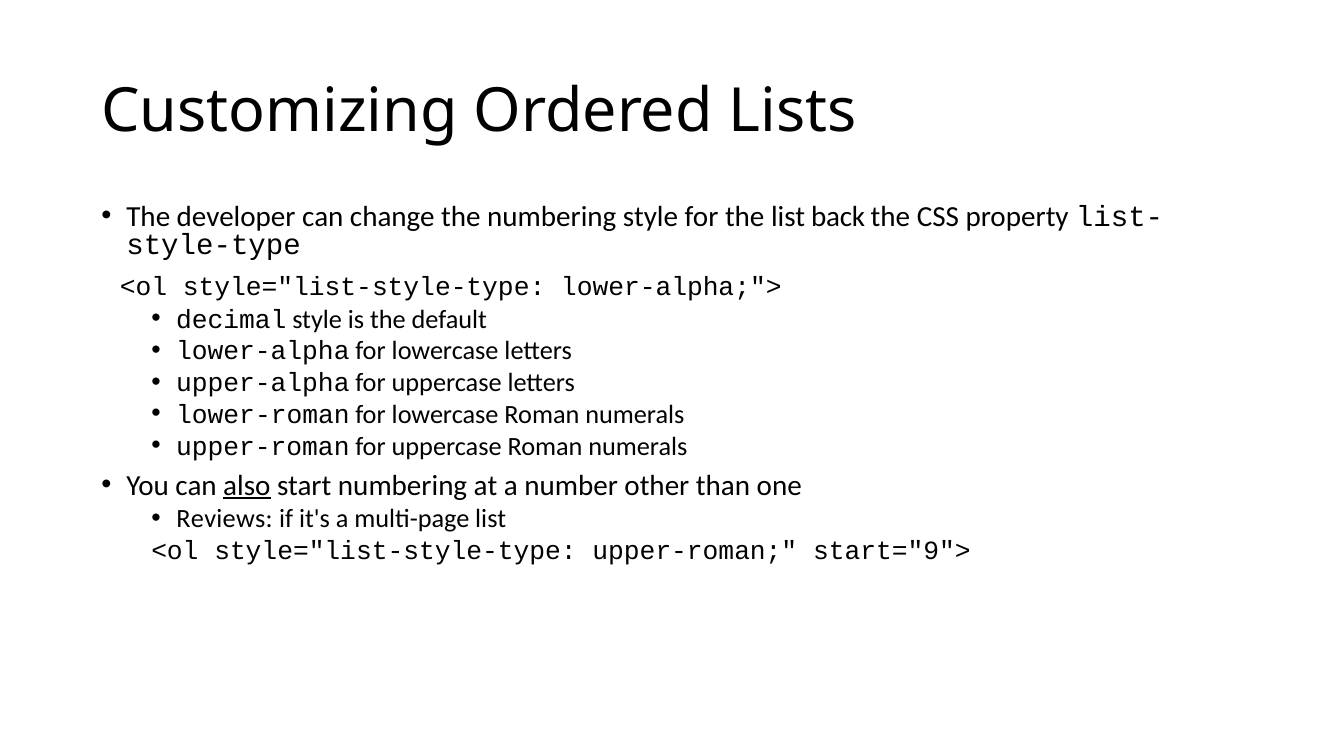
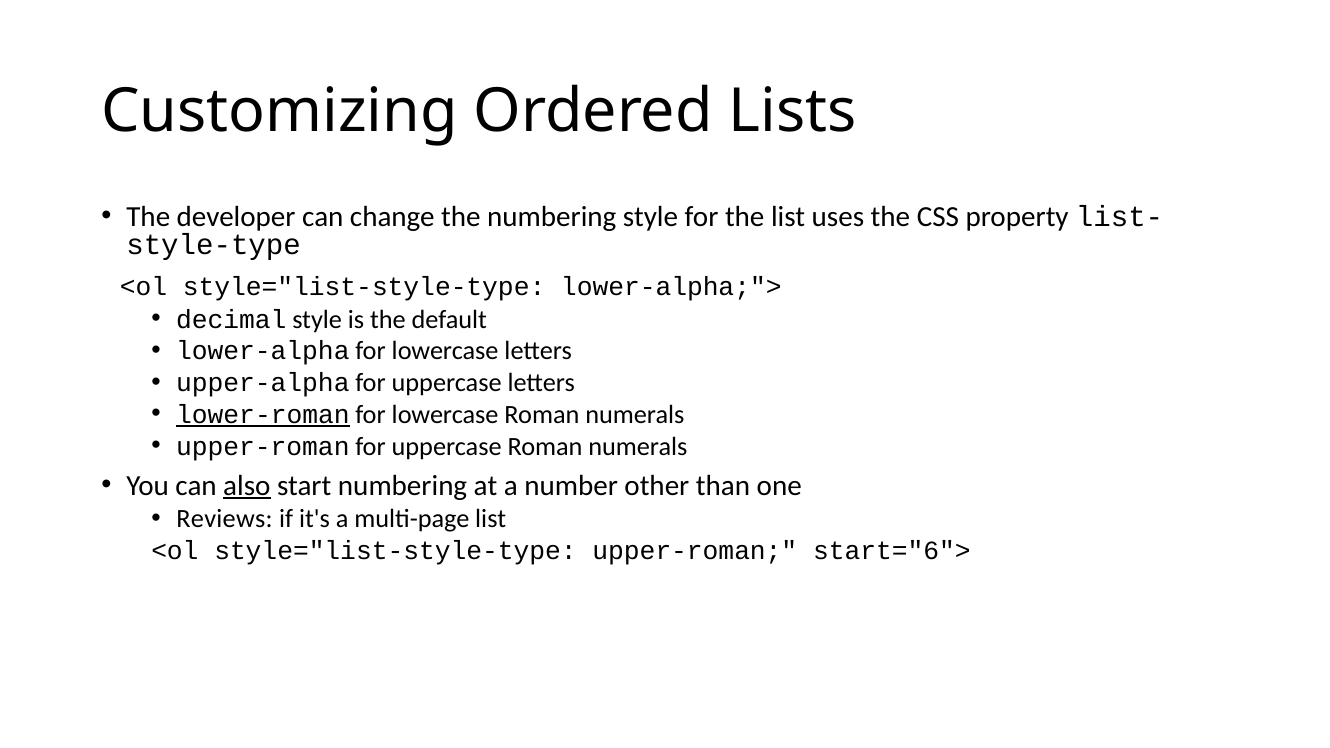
back: back -> uses
lower-roman underline: none -> present
start="9">: start="9"> -> start="6">
